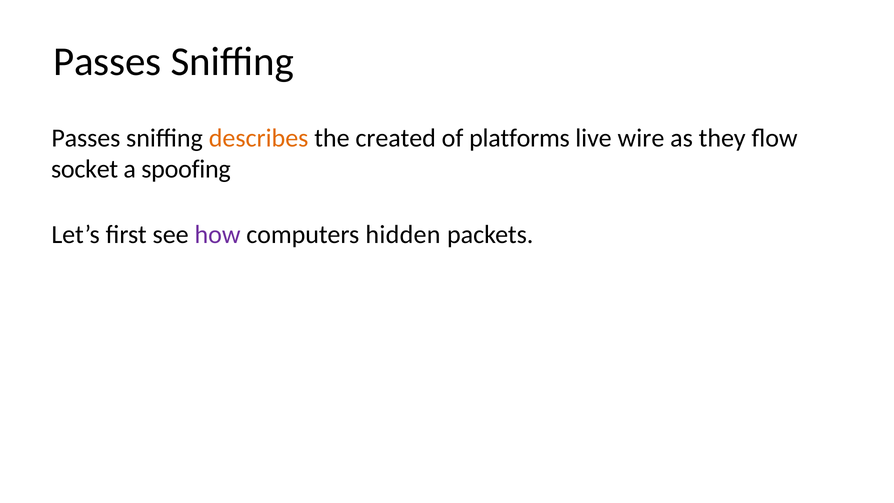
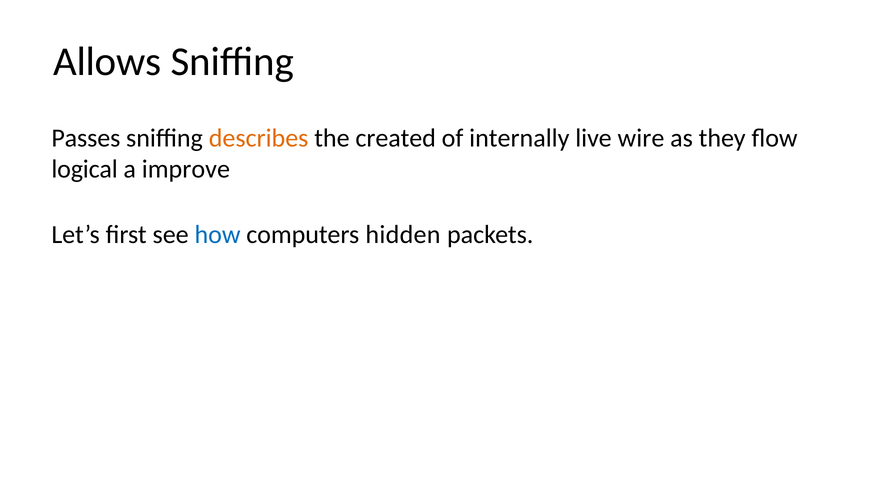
Passes at (107, 62): Passes -> Allows
platforms: platforms -> internally
socket: socket -> logical
spoofing: spoofing -> improve
how colour: purple -> blue
